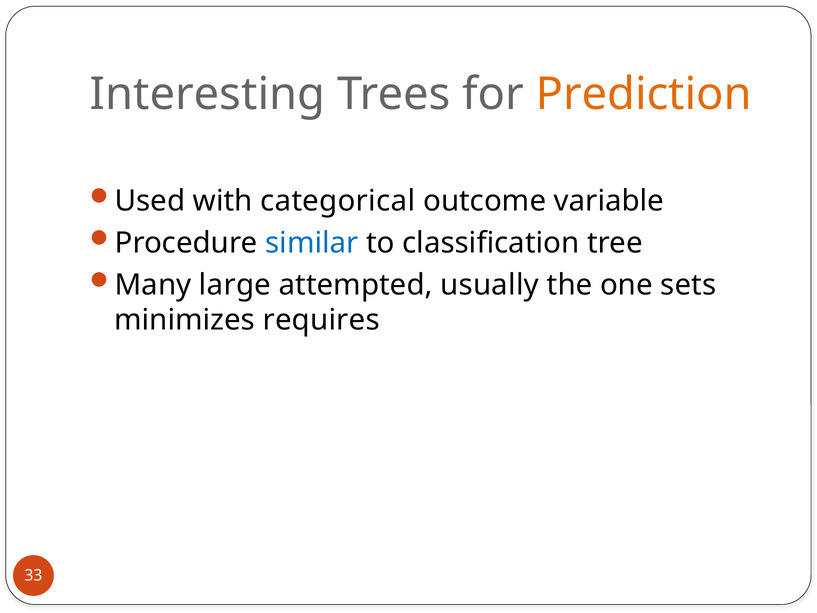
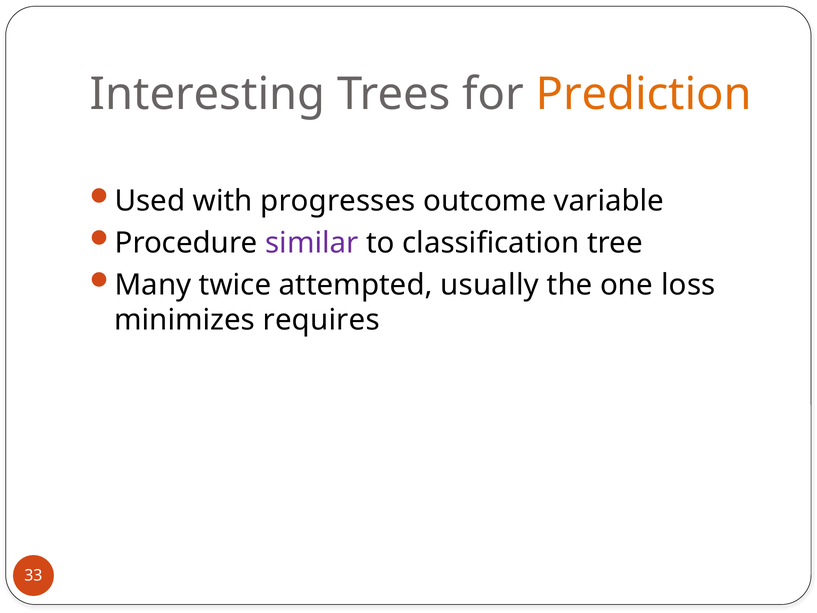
categorical: categorical -> progresses
similar colour: blue -> purple
large: large -> twice
sets: sets -> loss
